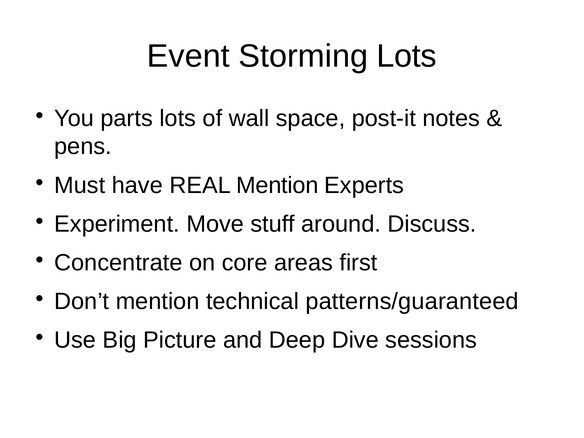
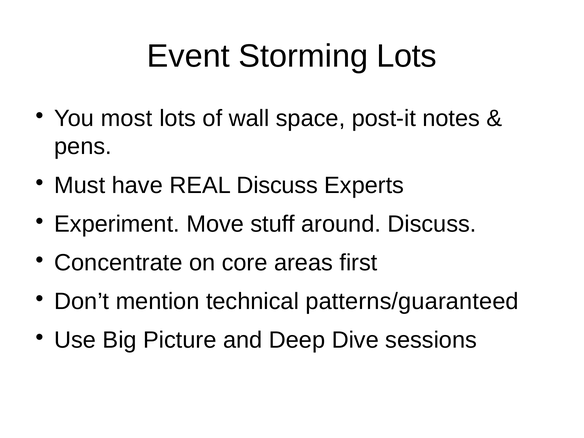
parts: parts -> most
REAL Mention: Mention -> Discuss
